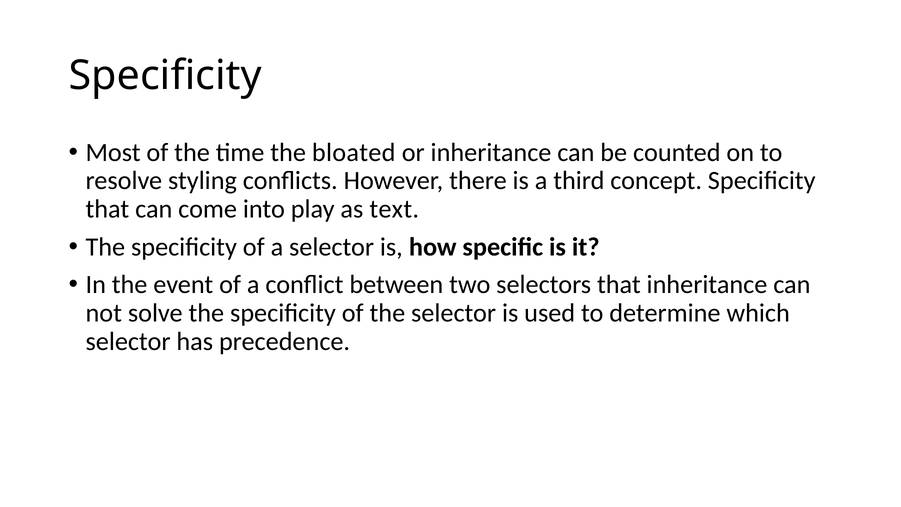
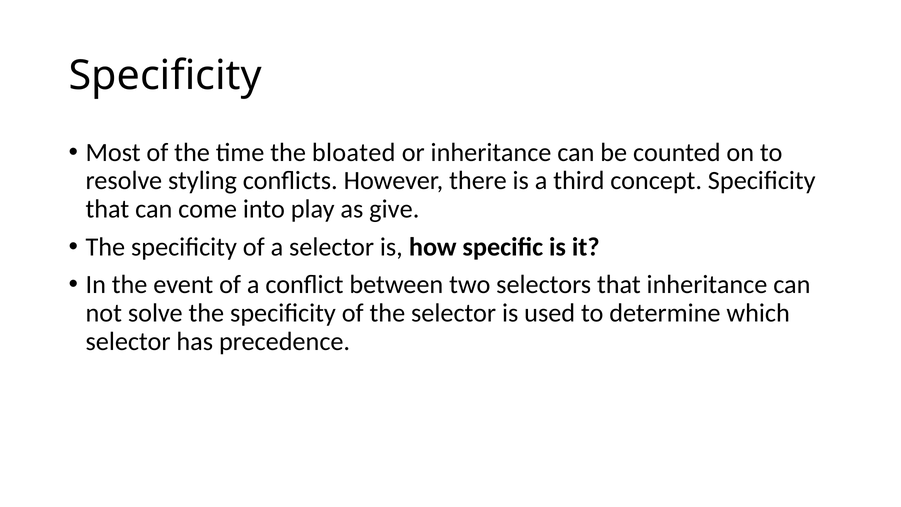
text: text -> give
